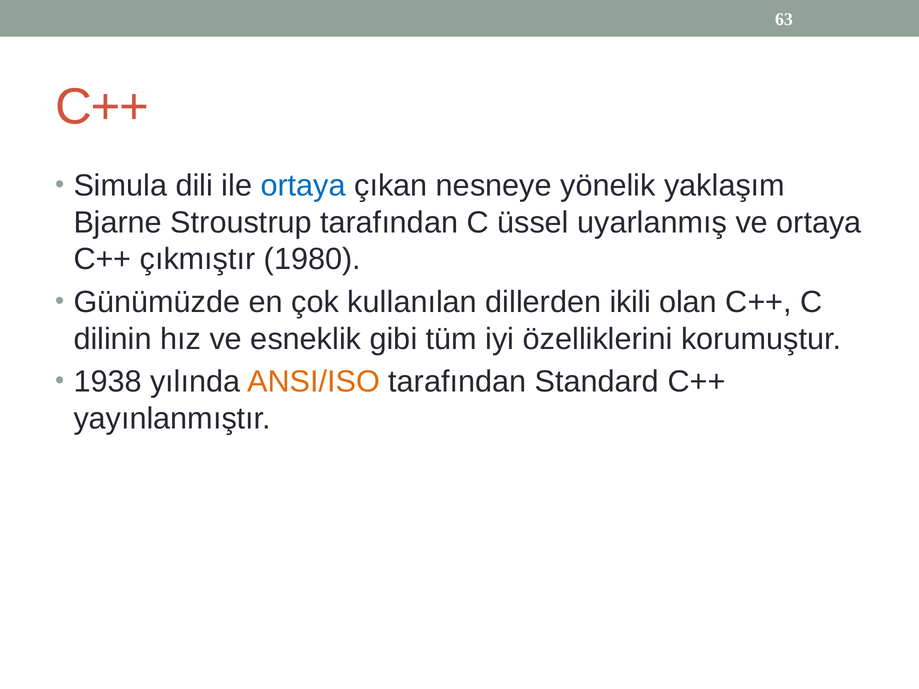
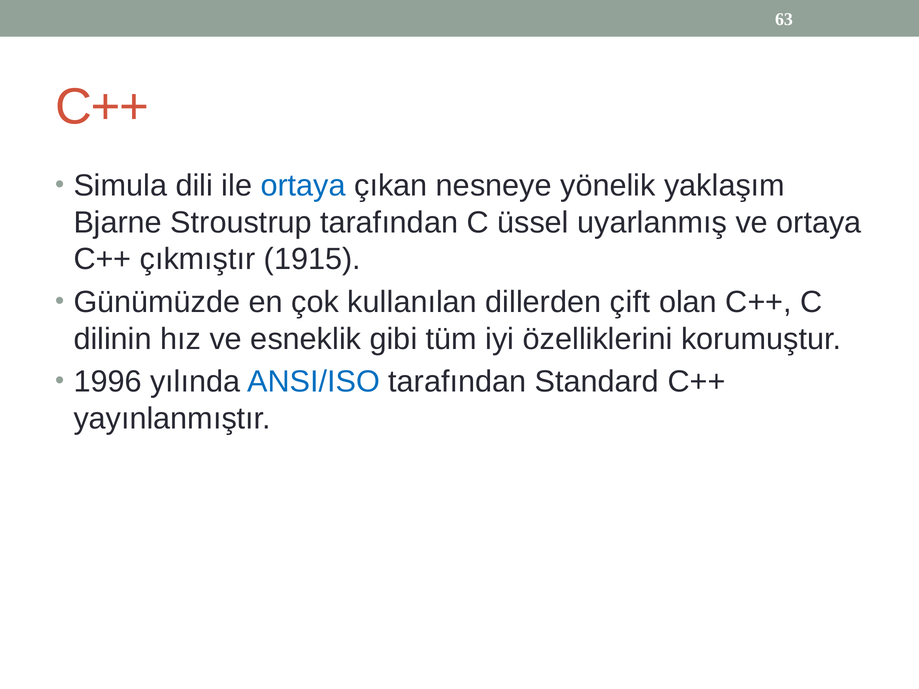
1980: 1980 -> 1915
ikili: ikili -> çift
1938: 1938 -> 1996
ANSI/ISO colour: orange -> blue
